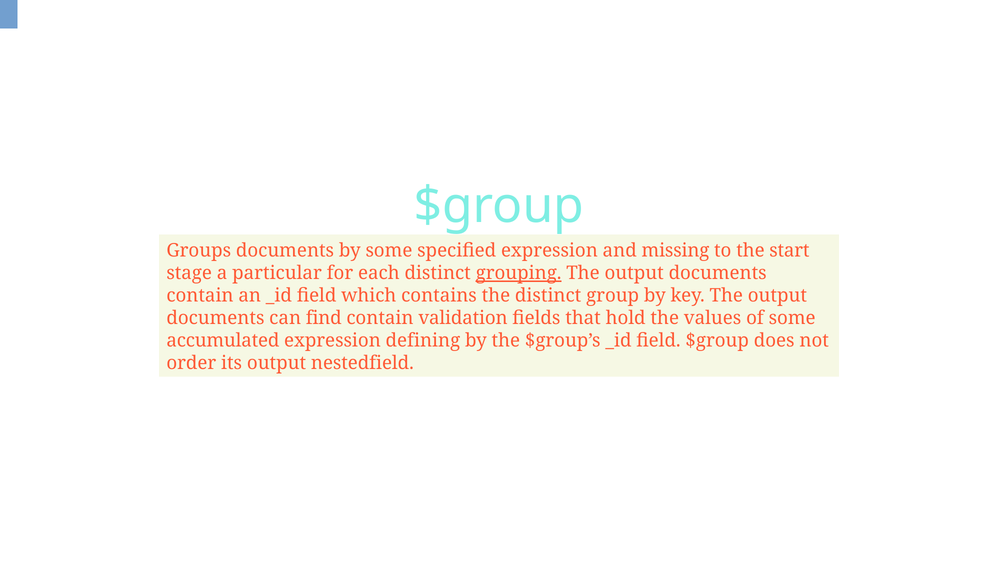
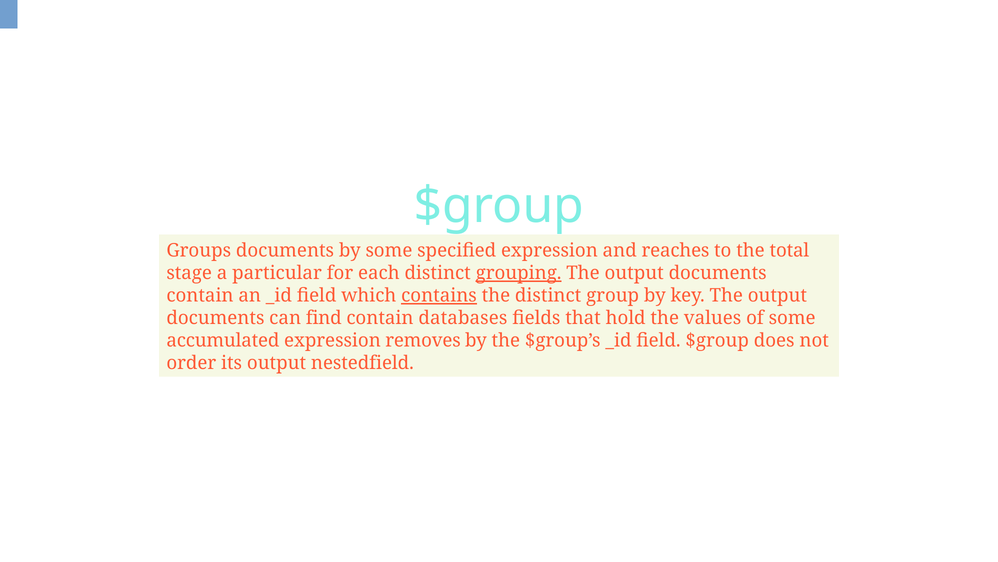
missing: missing -> reaches
start: start -> total
contains underline: none -> present
validation: validation -> databases
defining: defining -> removes
